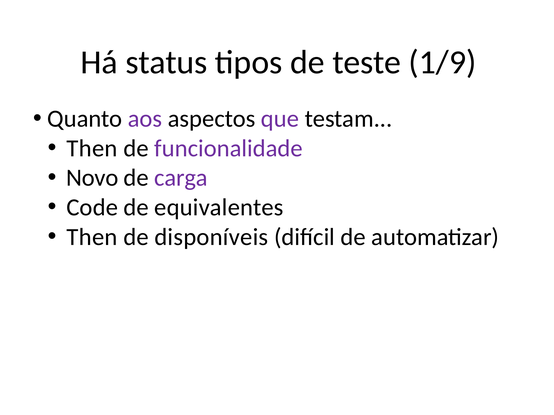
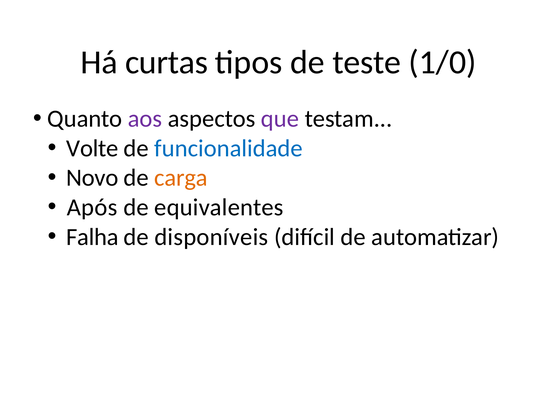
status: status -> curtas
1/9: 1/9 -> 1/0
Then at (92, 149): Then -> Volte
funcionalidade colour: purple -> blue
carga colour: purple -> orange
Code: Code -> Após
Then at (92, 237): Then -> Falha
